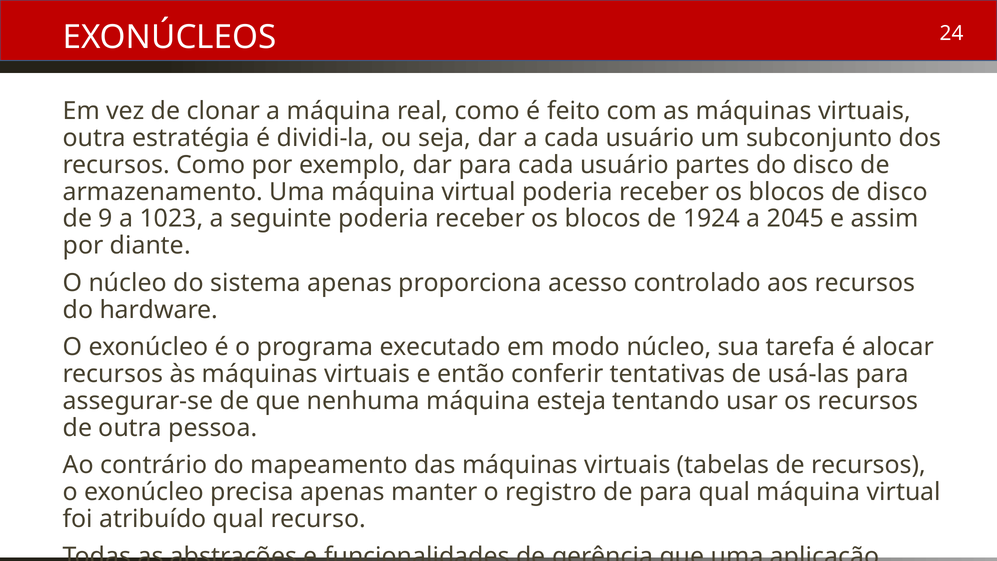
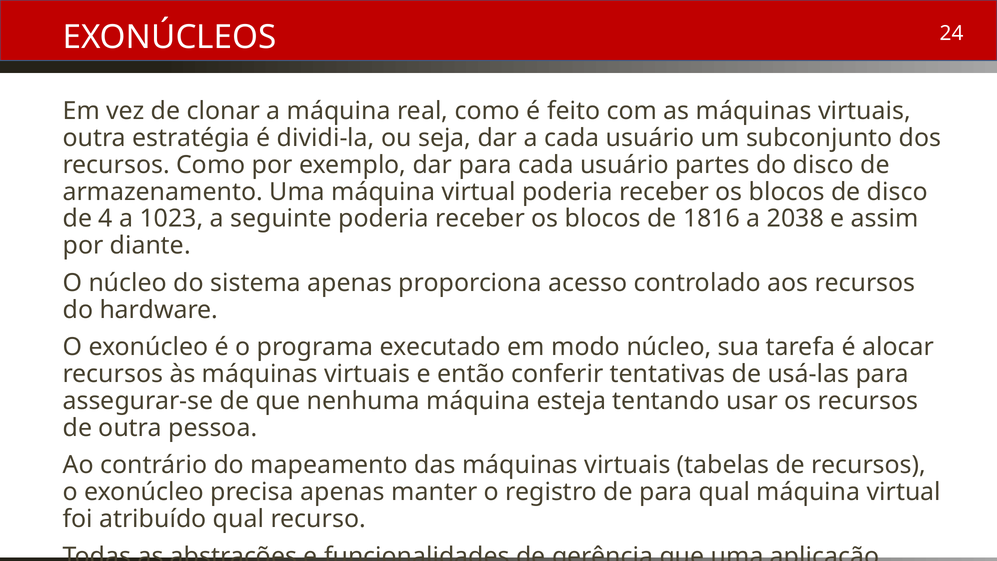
9: 9 -> 4
1924: 1924 -> 1816
2045: 2045 -> 2038
